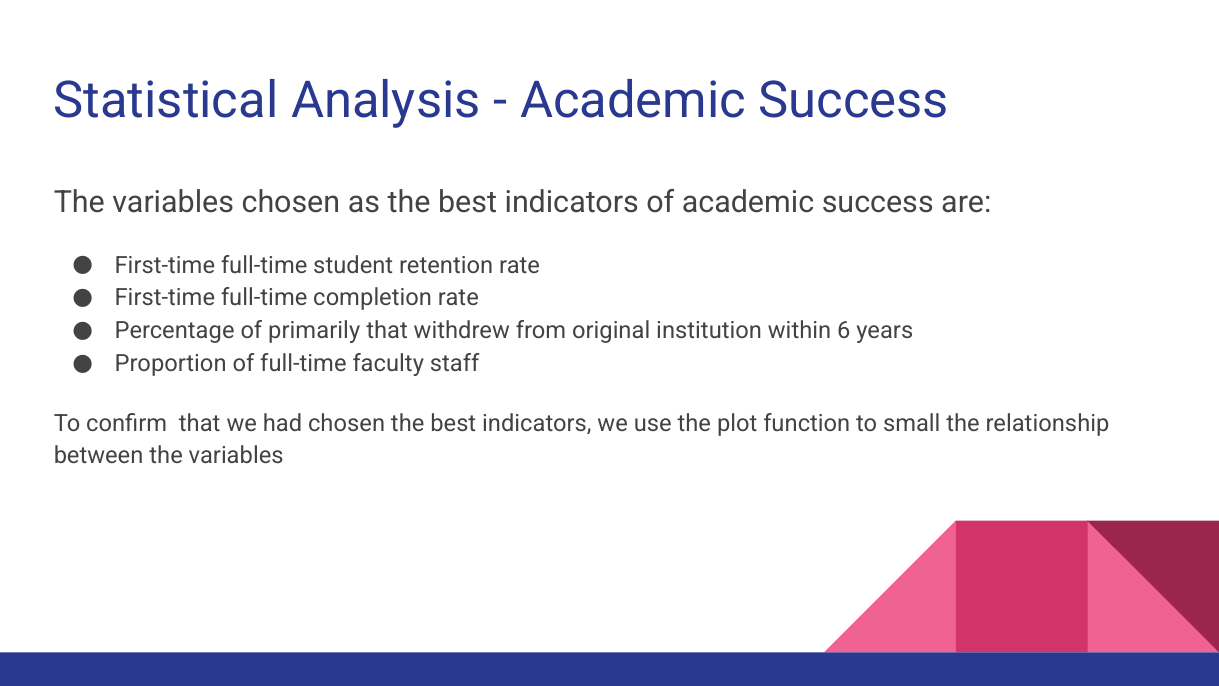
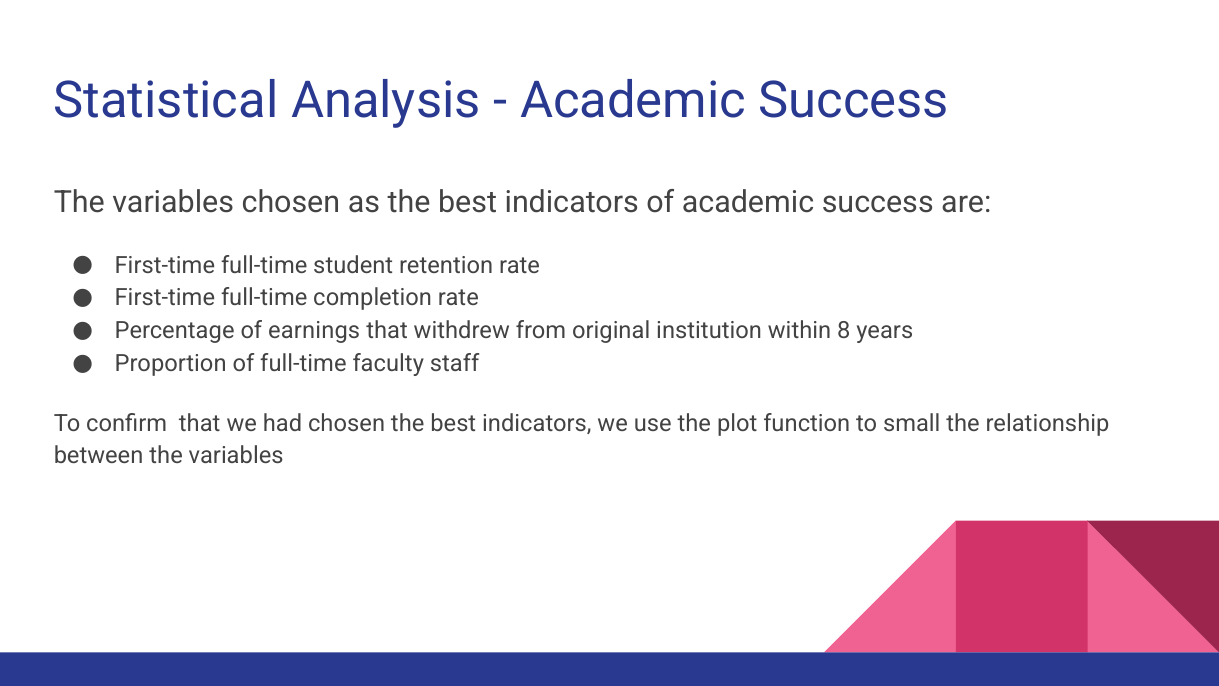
primarily: primarily -> earnings
6: 6 -> 8
